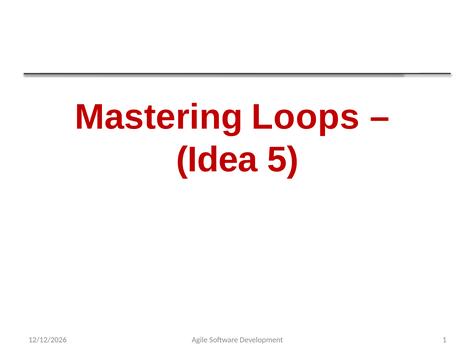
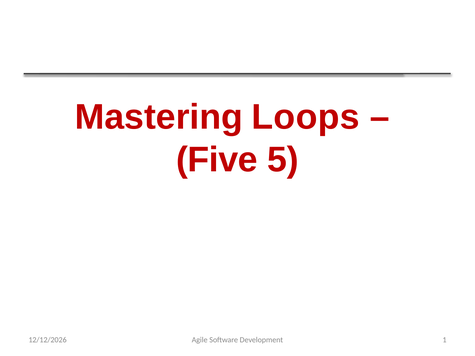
Idea: Idea -> Five
